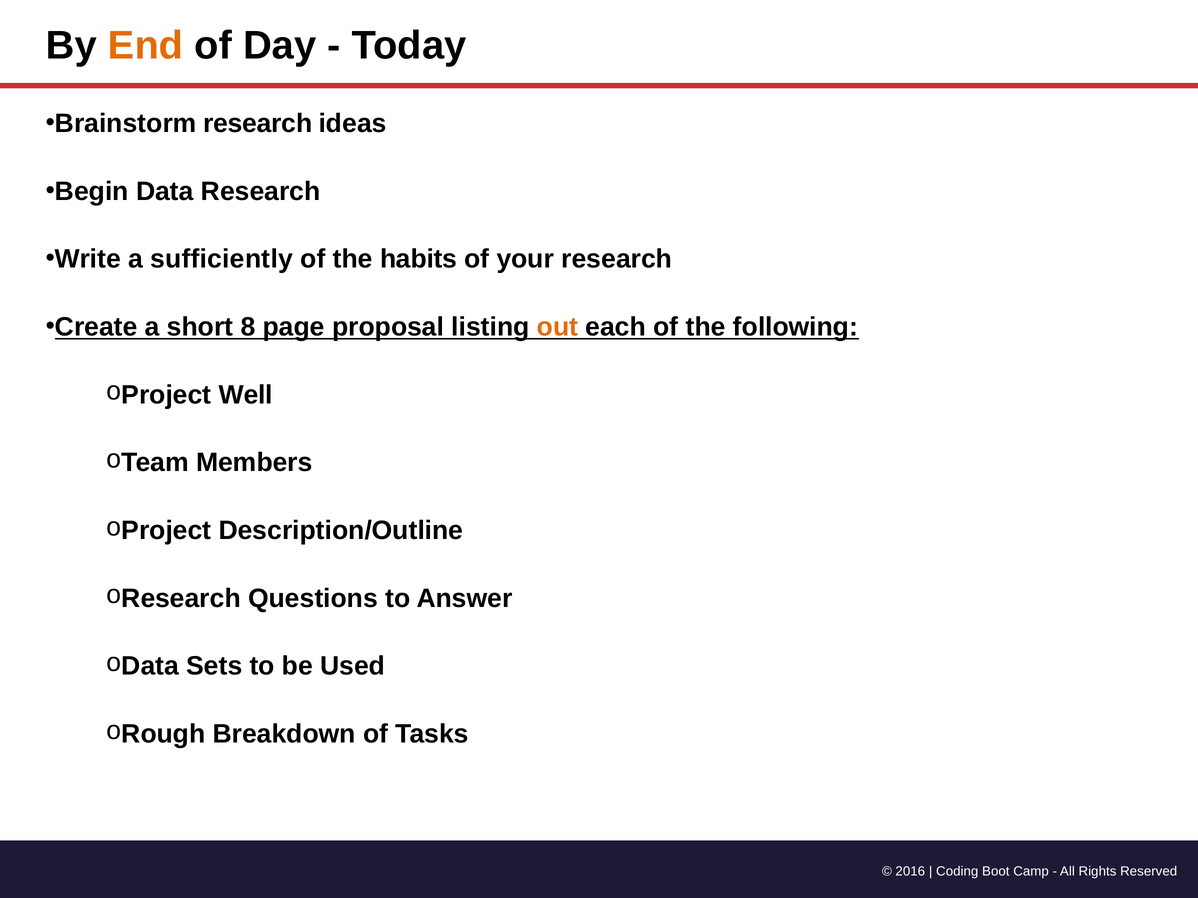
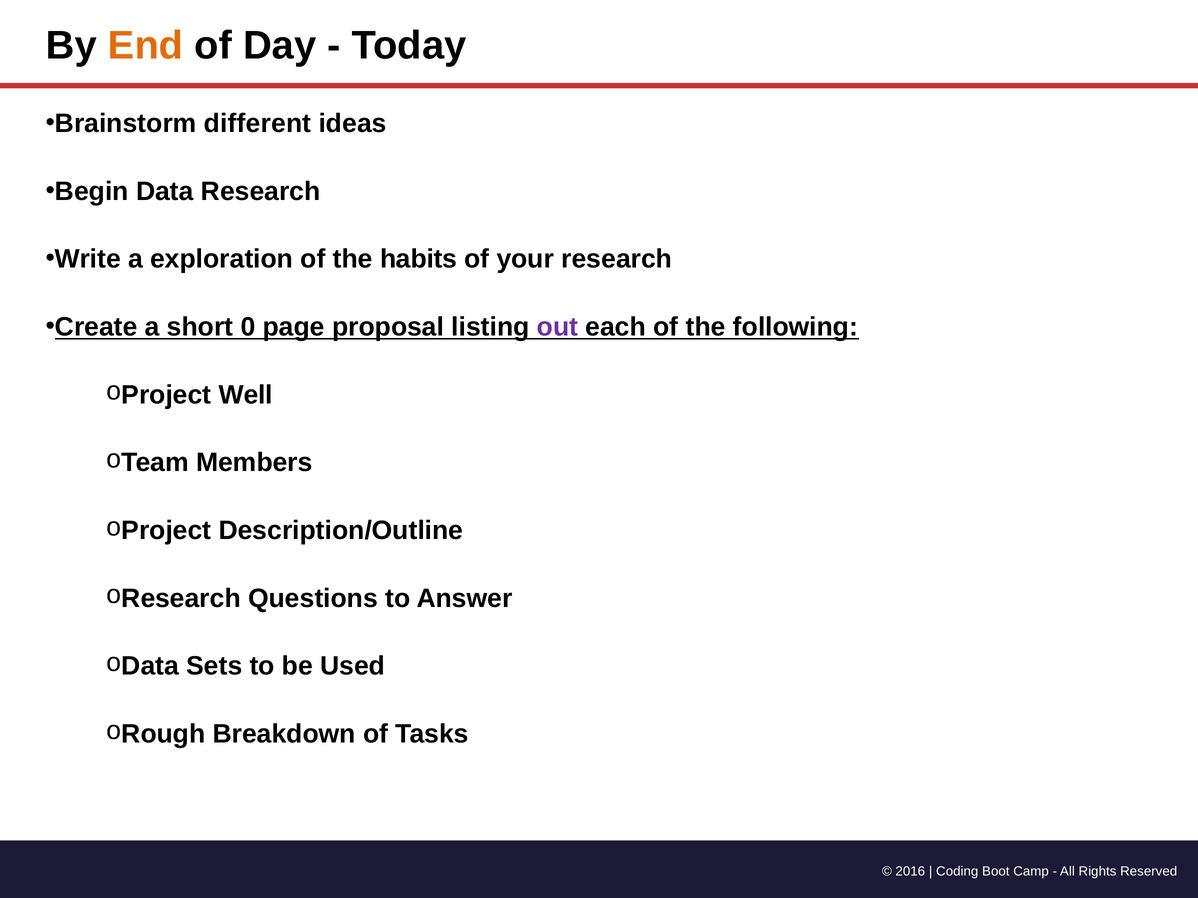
Brainstorm research: research -> different
sufficiently: sufficiently -> exploration
8: 8 -> 0
out colour: orange -> purple
